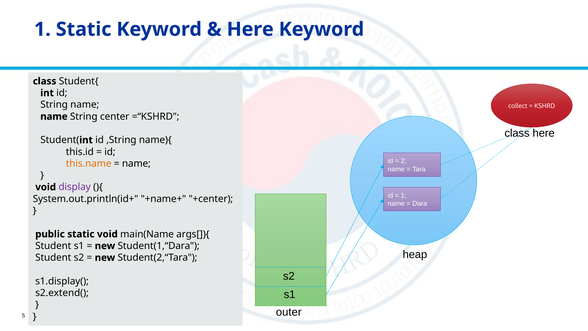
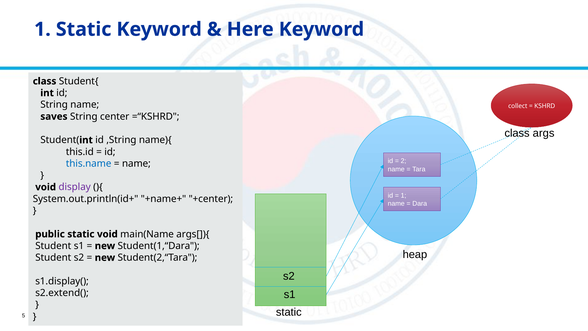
name at (54, 116): name -> saves
class here: here -> args
this.name colour: orange -> blue
outer at (289, 312): outer -> static
